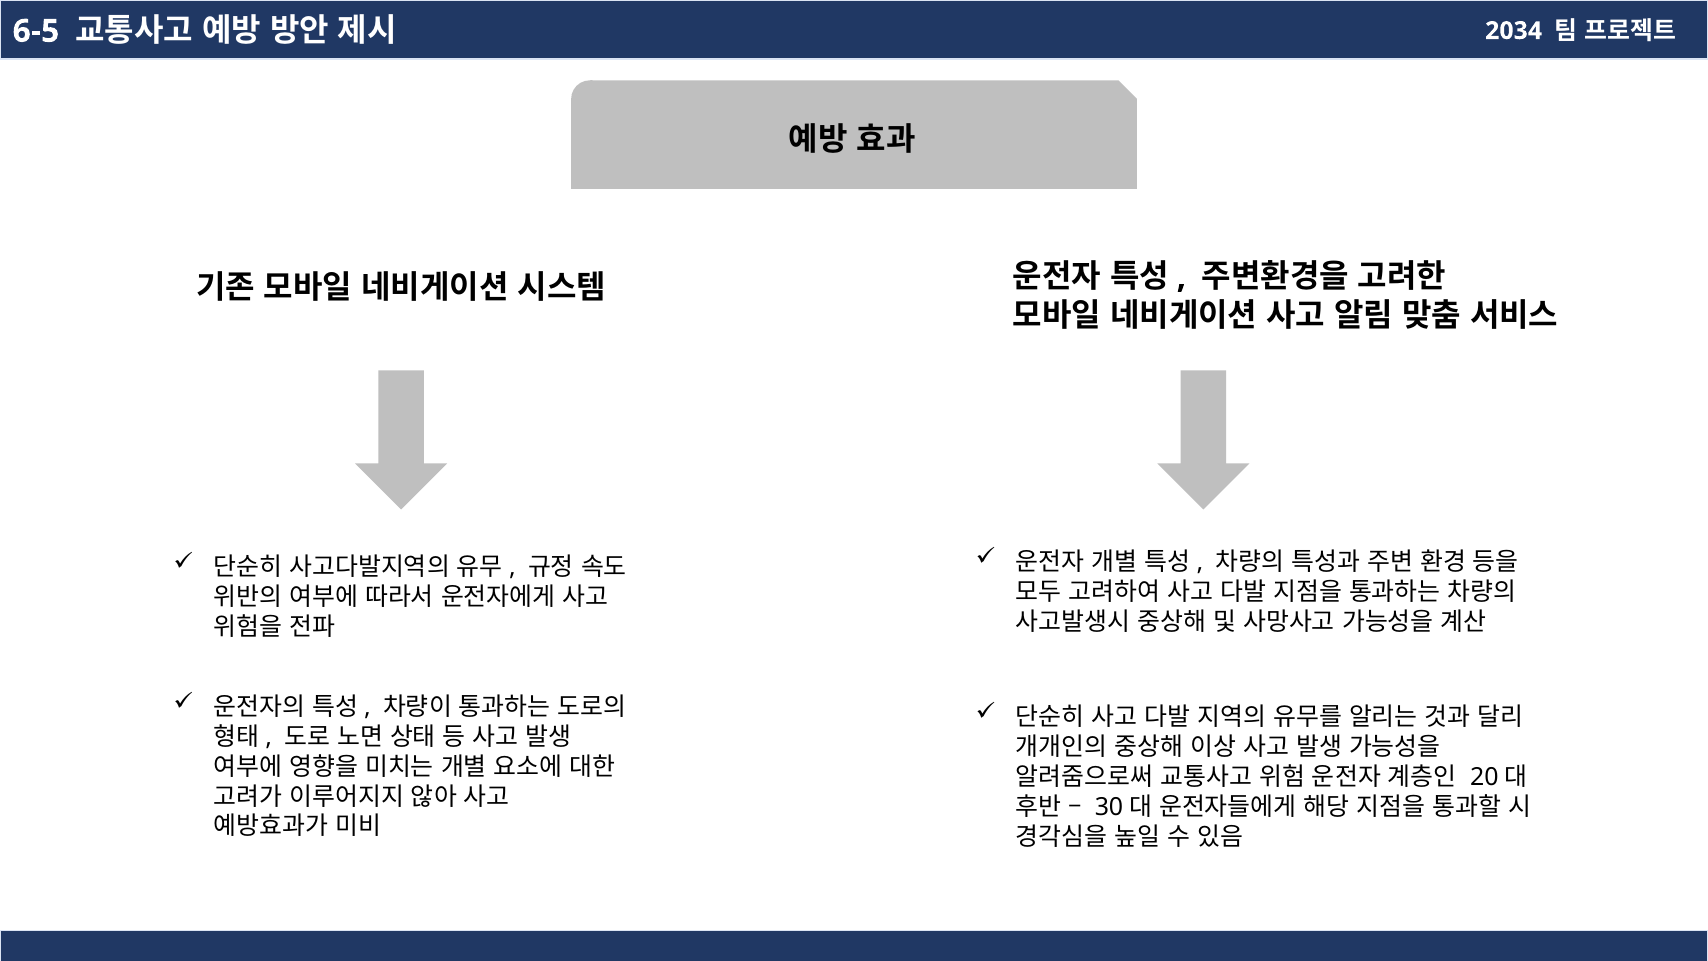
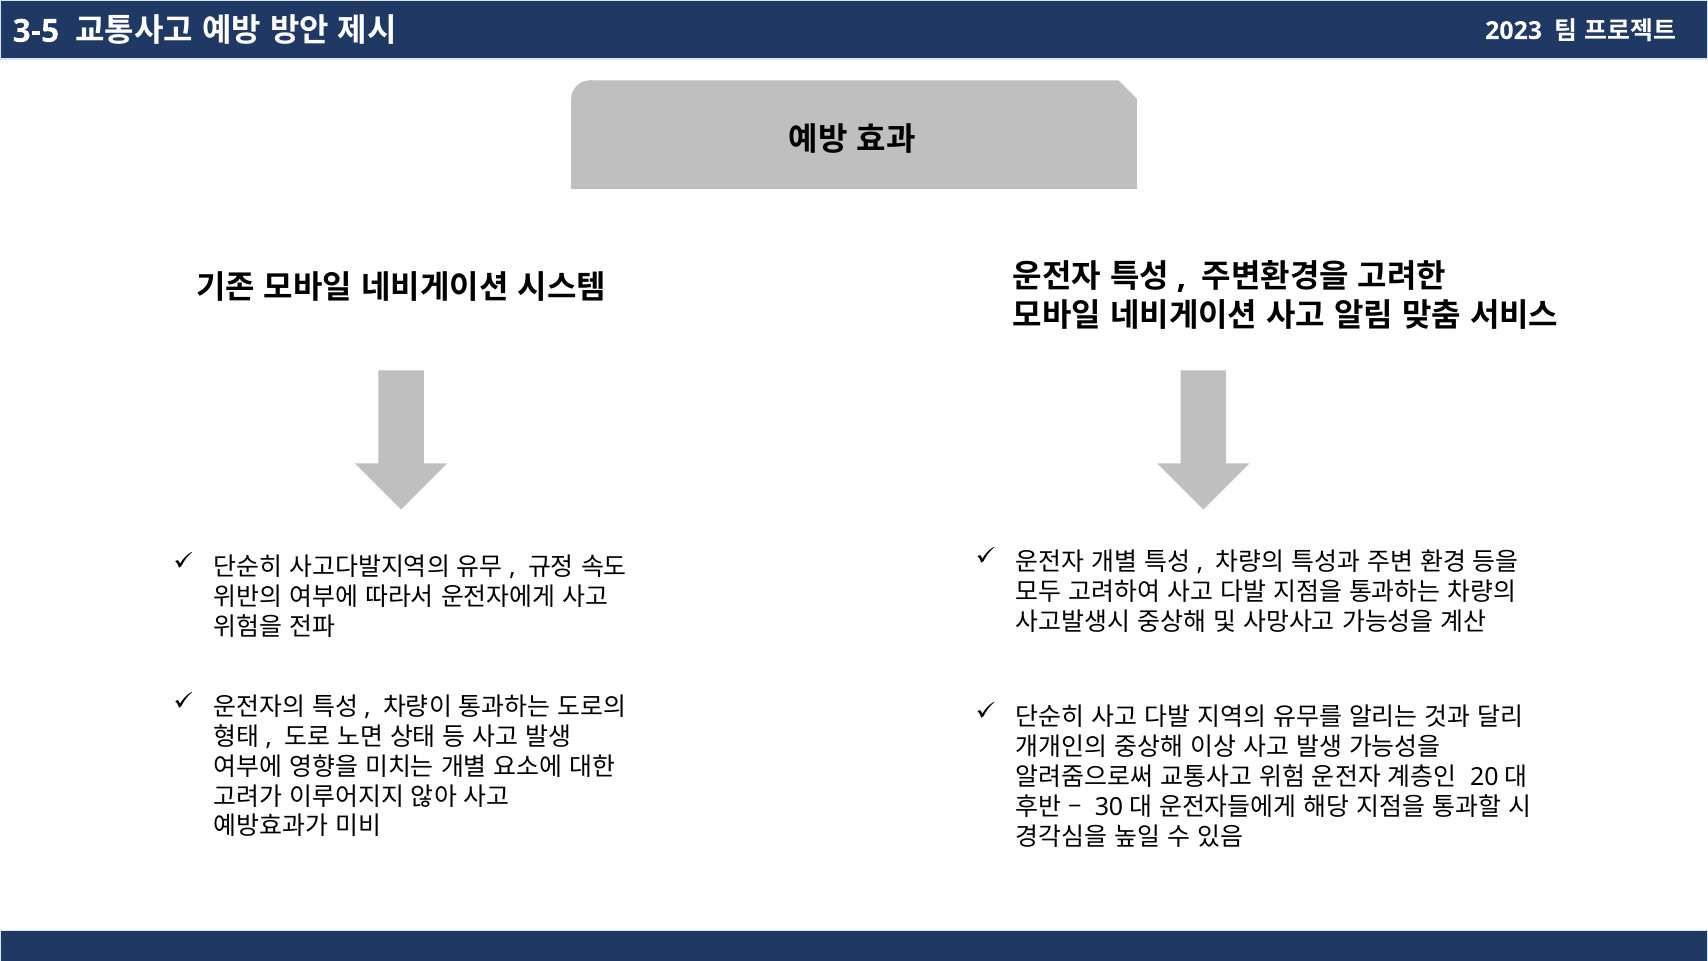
6-5: 6-5 -> 3-5
2034: 2034 -> 2023
